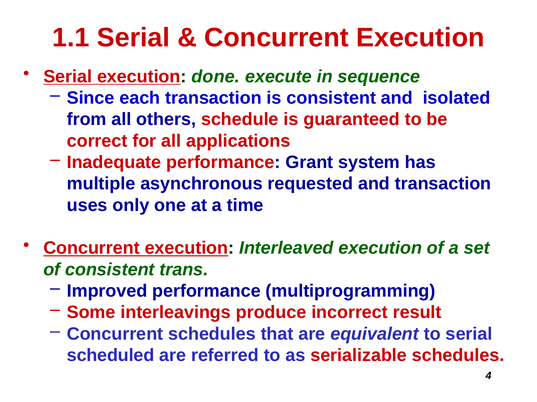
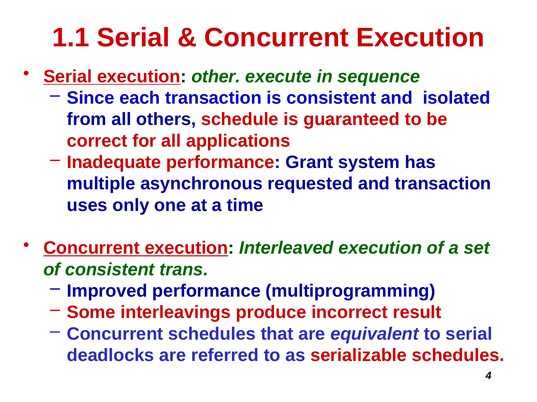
done: done -> other
scheduled: scheduled -> deadlocks
